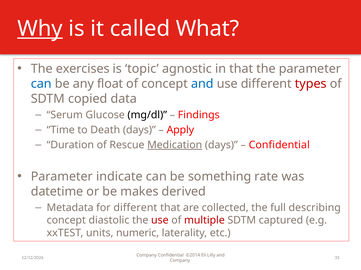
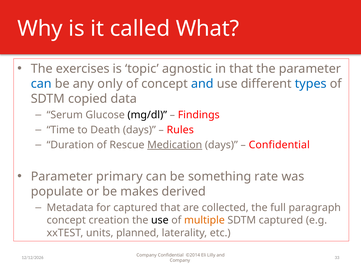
Why underline: present -> none
float: float -> only
types colour: red -> blue
Apply: Apply -> Rules
indicate: indicate -> primary
datetime: datetime -> populate
for different: different -> captured
describing: describing -> paragraph
diastolic: diastolic -> creation
use at (160, 221) colour: red -> black
multiple colour: red -> orange
numeric: numeric -> planned
